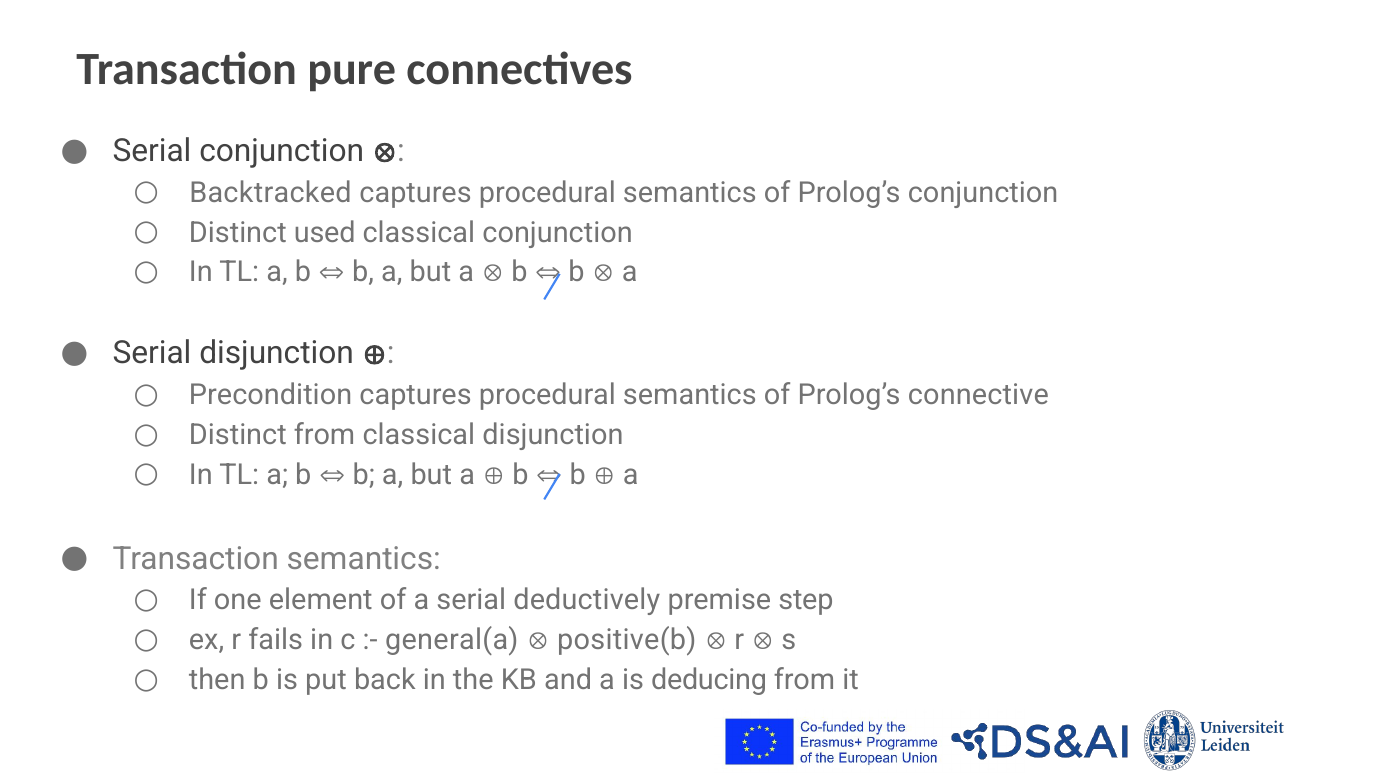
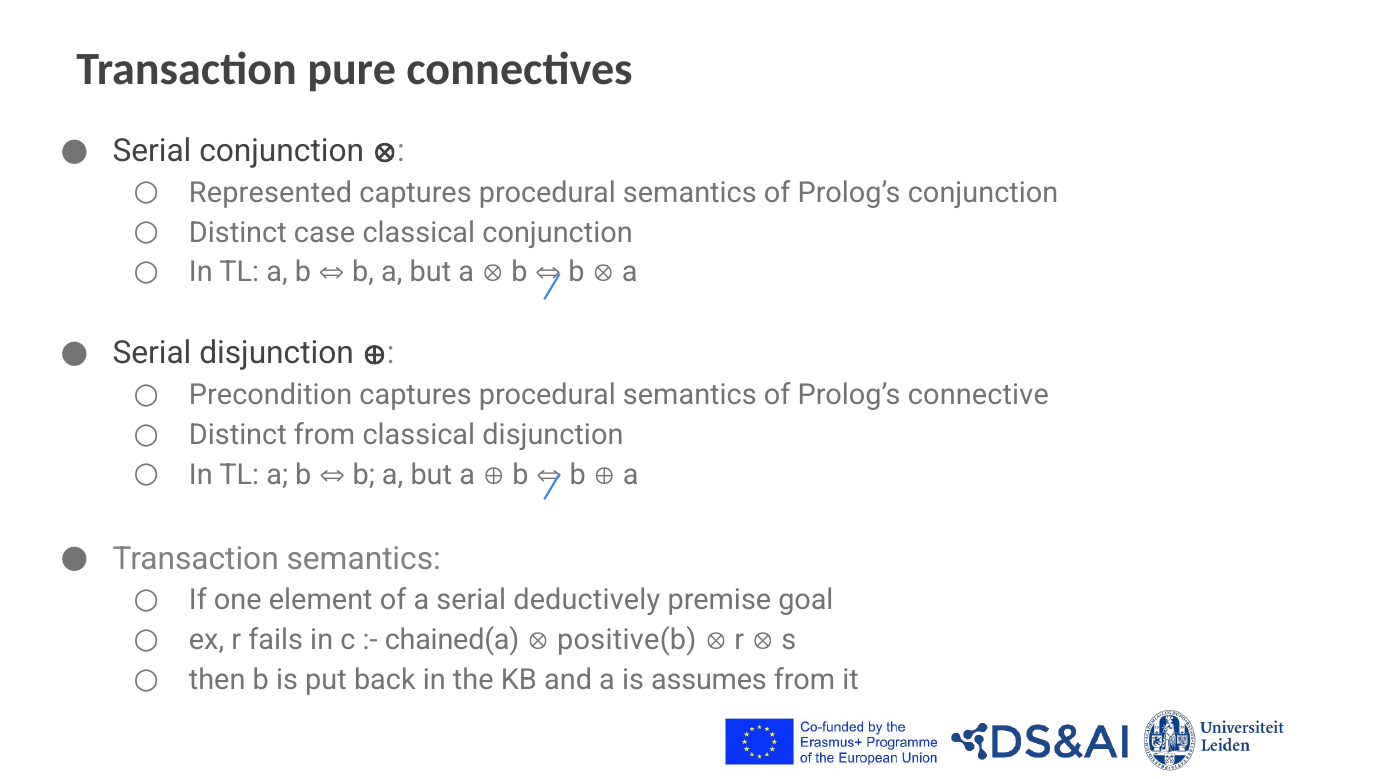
Backtracked: Backtracked -> Represented
used: used -> case
step: step -> goal
general(a: general(a -> chained(a
deducing: deducing -> assumes
